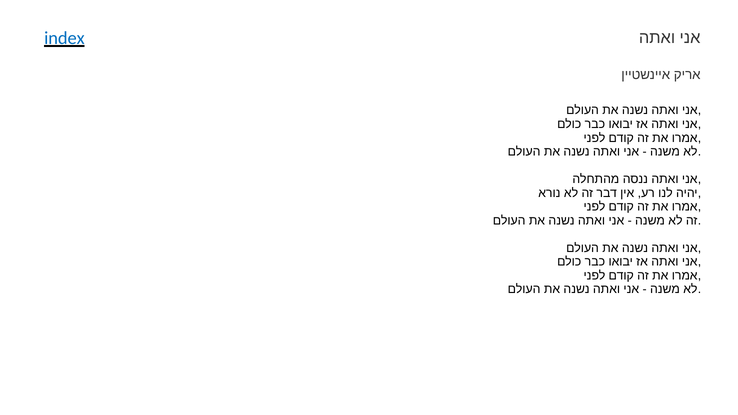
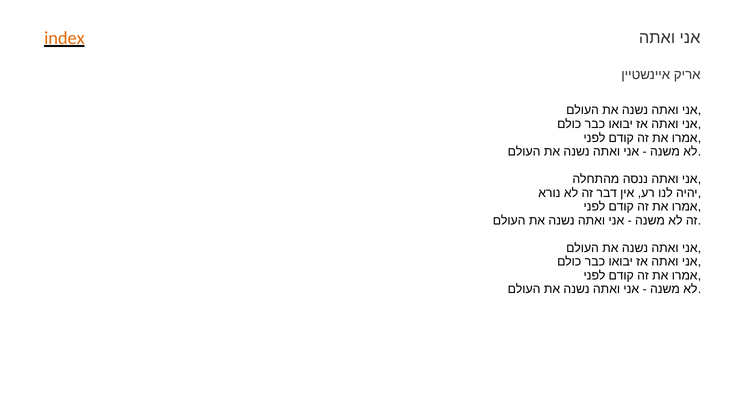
index colour: blue -> orange
